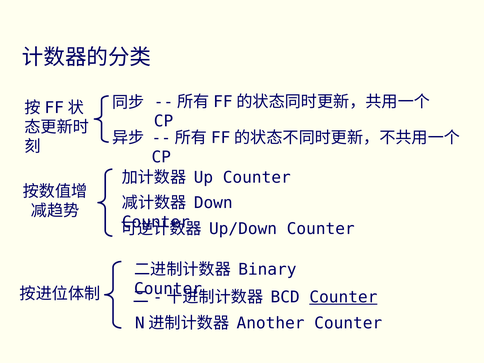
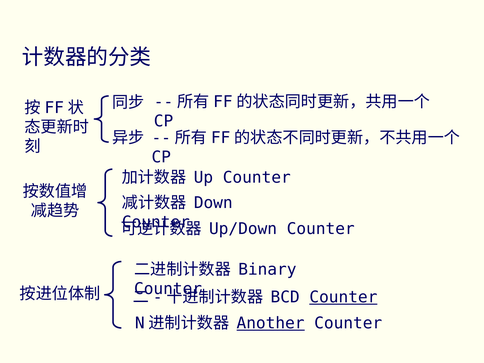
Another underline: none -> present
